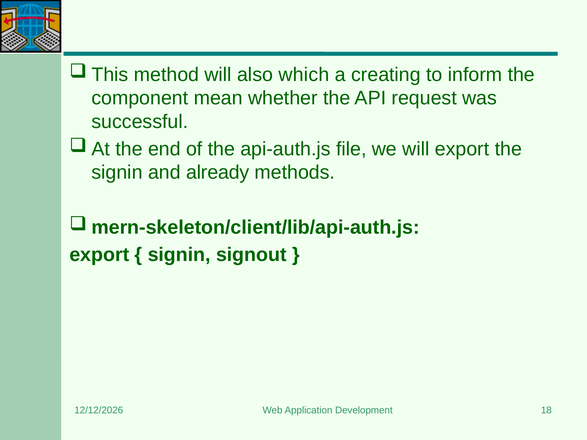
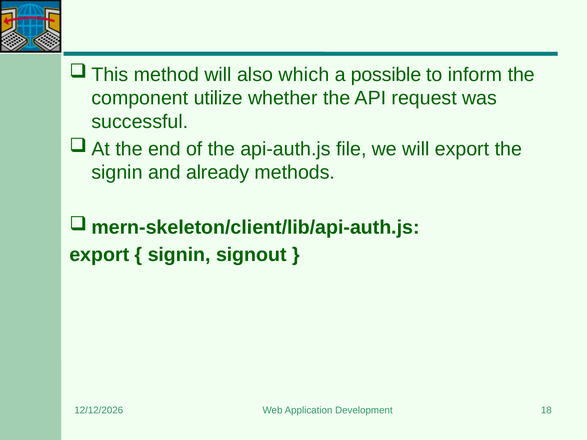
creating: creating -> possible
mean: mean -> utilize
